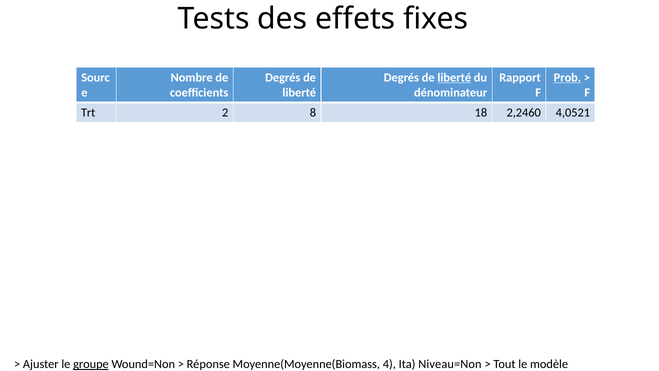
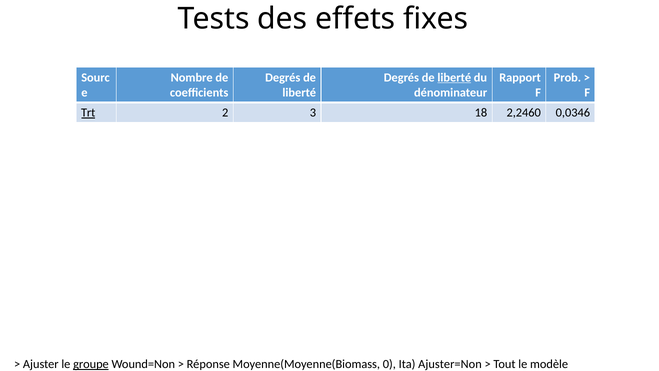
Prob underline: present -> none
Trt underline: none -> present
8: 8 -> 3
4,0521: 4,0521 -> 0,0346
4: 4 -> 0
Niveau=Non: Niveau=Non -> Ajuster=Non
